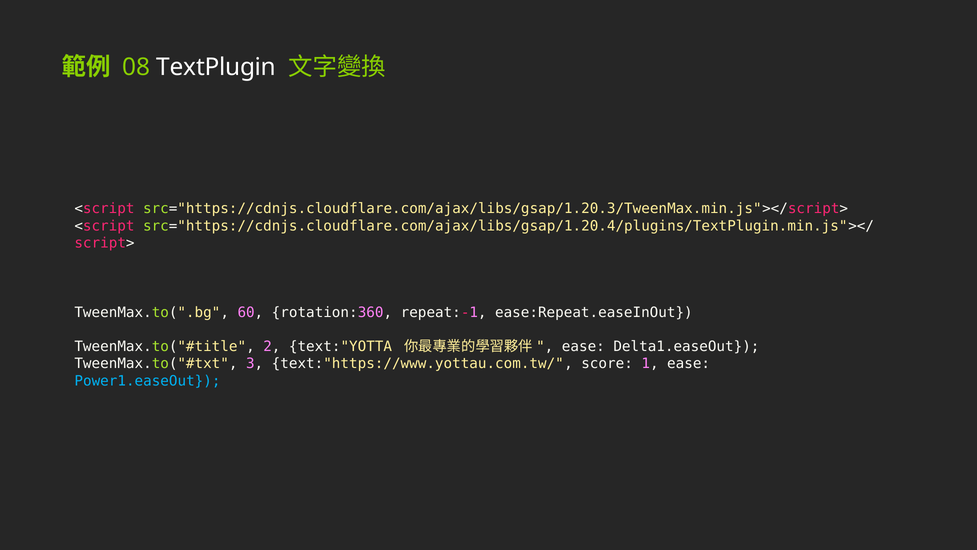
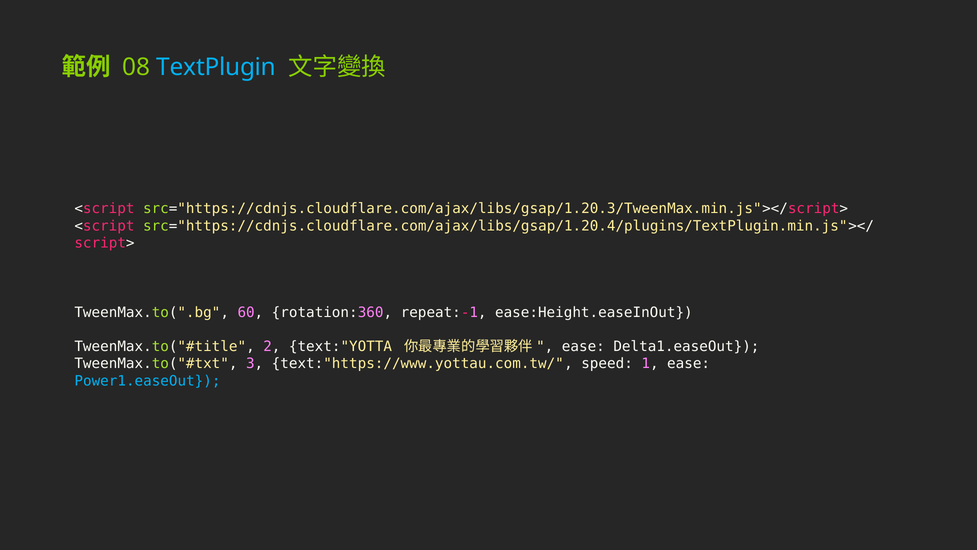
TextPlugin colour: white -> light blue
ease:Repeat.easeInOut: ease:Repeat.easeInOut -> ease:Height.easeInOut
score: score -> speed
